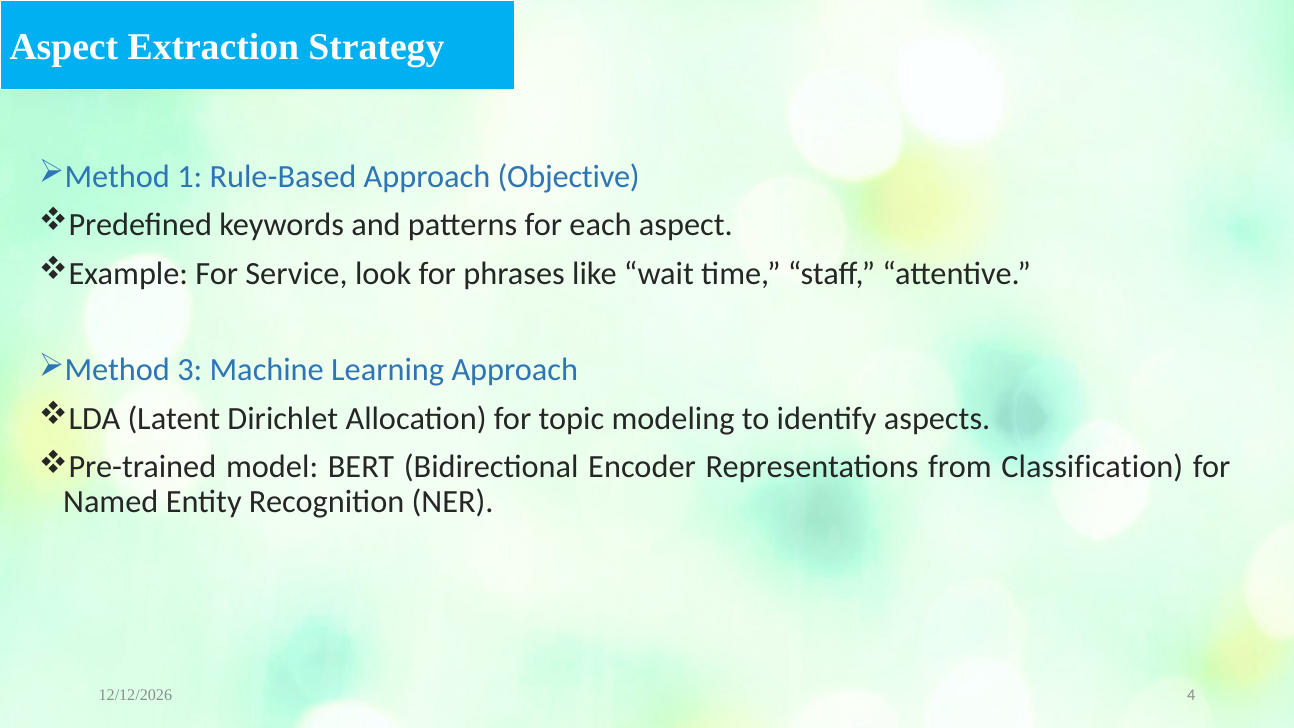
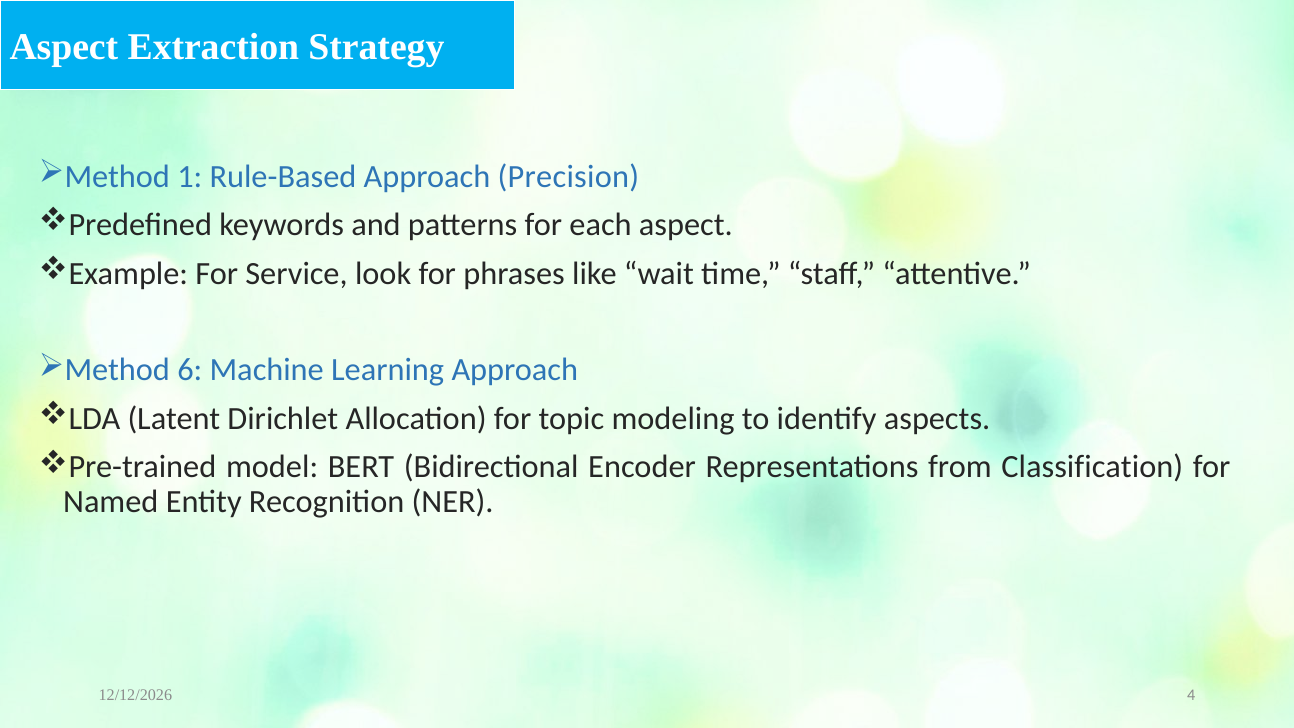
Objective: Objective -> Precision
3: 3 -> 6
